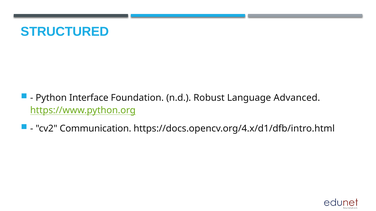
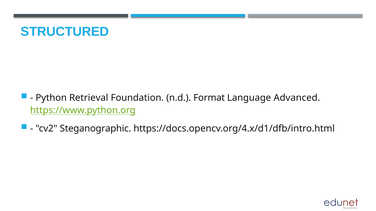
Interface: Interface -> Retrieval
Robust: Robust -> Format
Communication: Communication -> Steganographic
